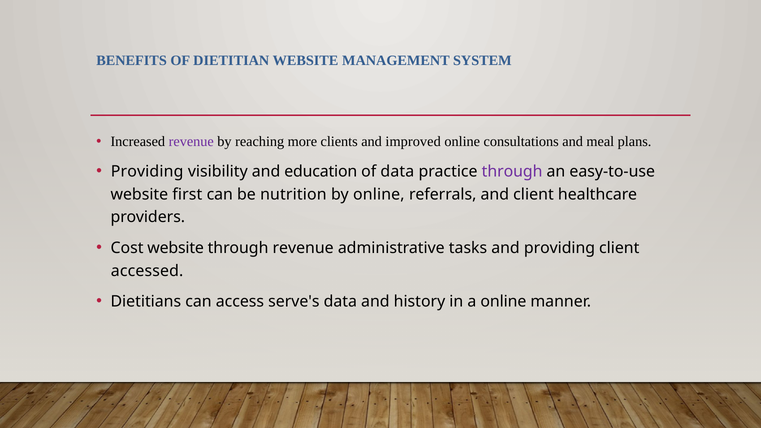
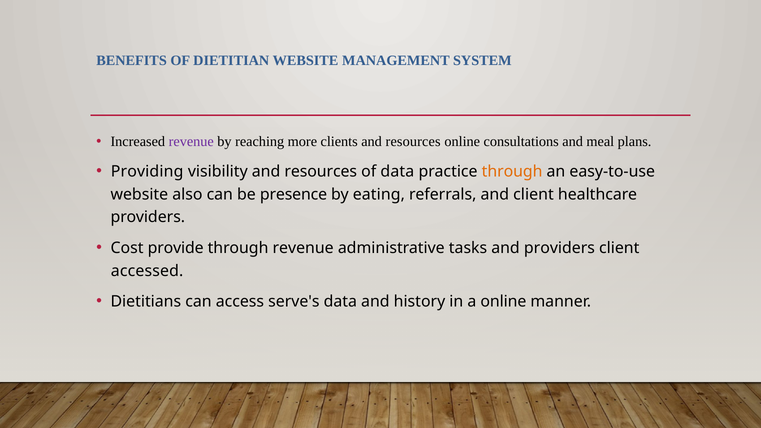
clients and improved: improved -> resources
visibility and education: education -> resources
through at (512, 172) colour: purple -> orange
first: first -> also
nutrition: nutrition -> presence
by online: online -> eating
Cost website: website -> provide
and providing: providing -> providers
